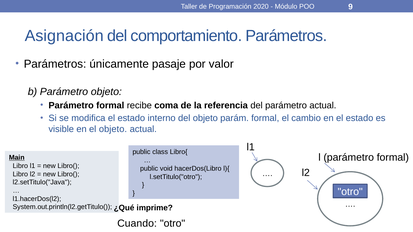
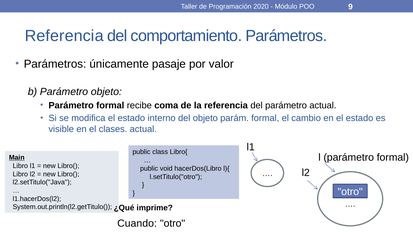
Asignación at (64, 36): Asignación -> Referencia
el objeto: objeto -> clases
